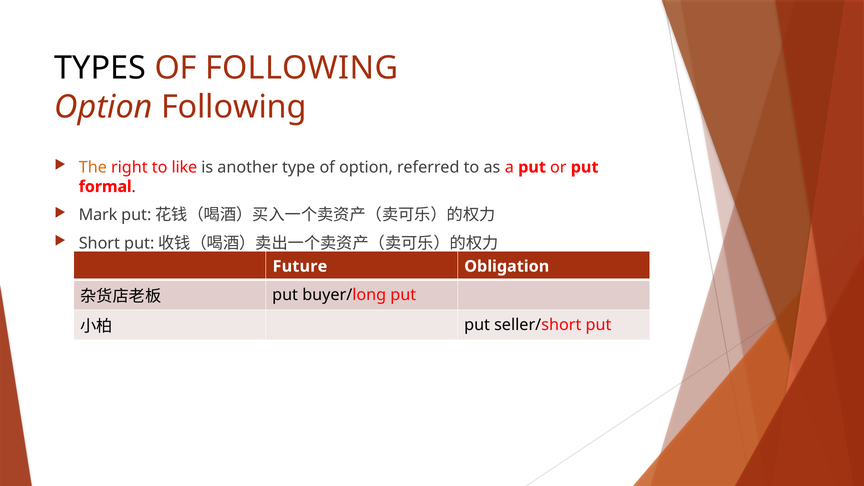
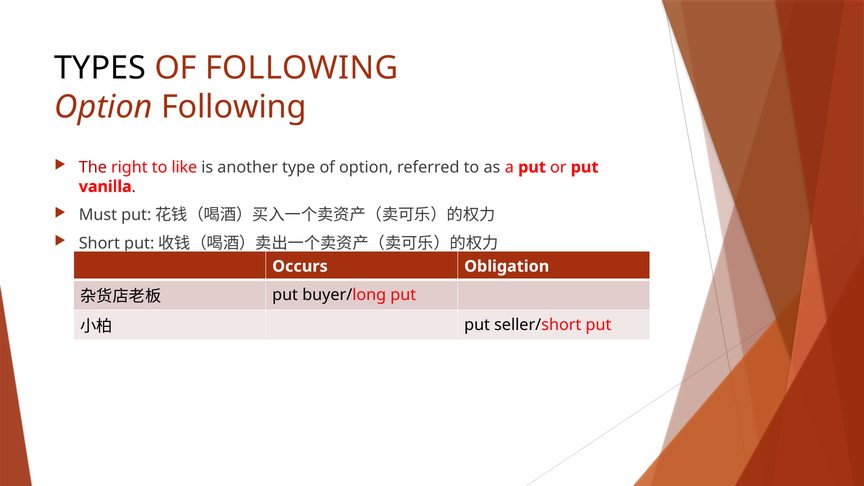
The colour: orange -> red
formal: formal -> vanilla
Mark: Mark -> Must
Future: Future -> Occurs
